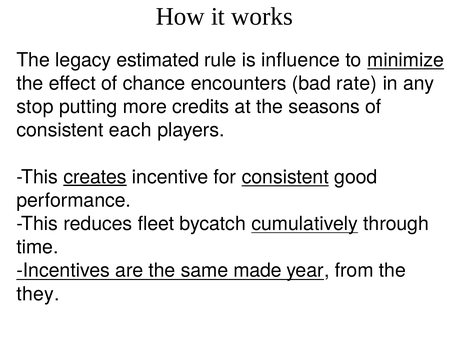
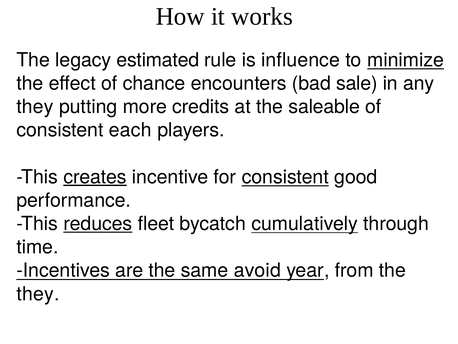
rate: rate -> sale
stop at (35, 107): stop -> they
seasons: seasons -> saleable
reduces underline: none -> present
made: made -> avoid
